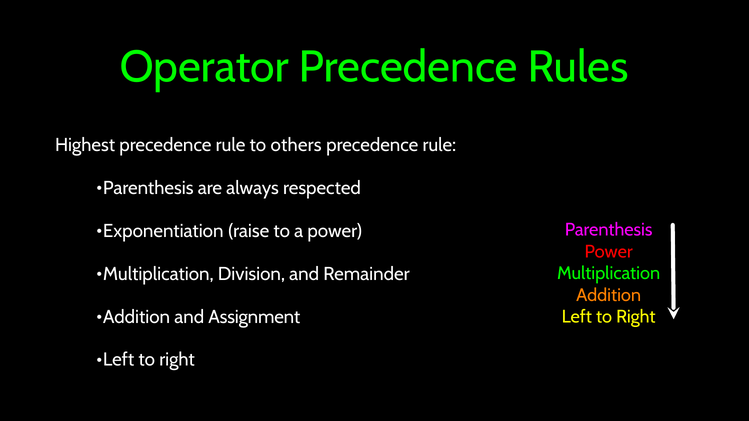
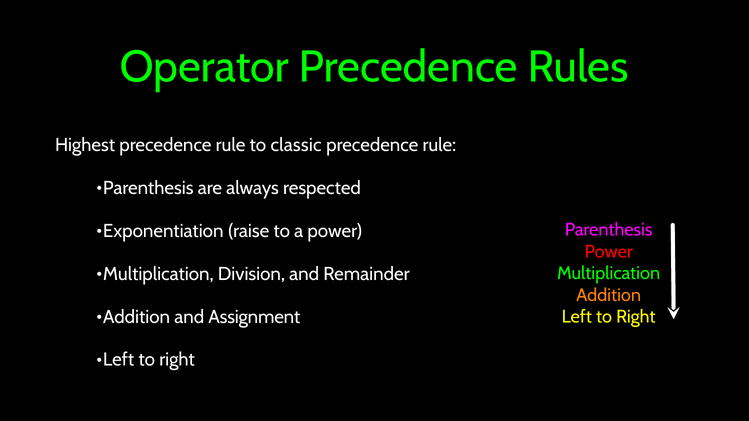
others: others -> classic
